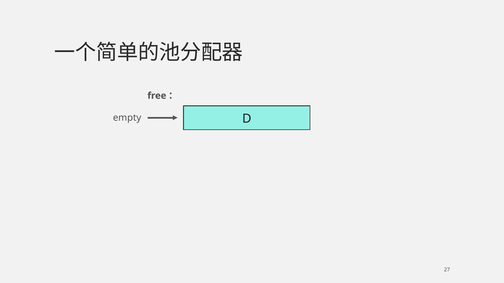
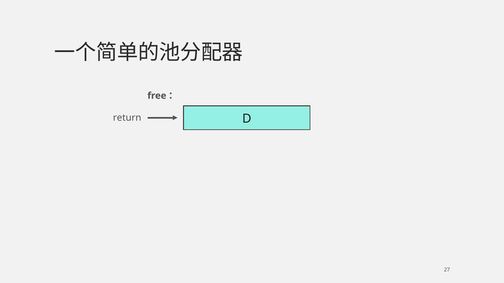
empty: empty -> return
